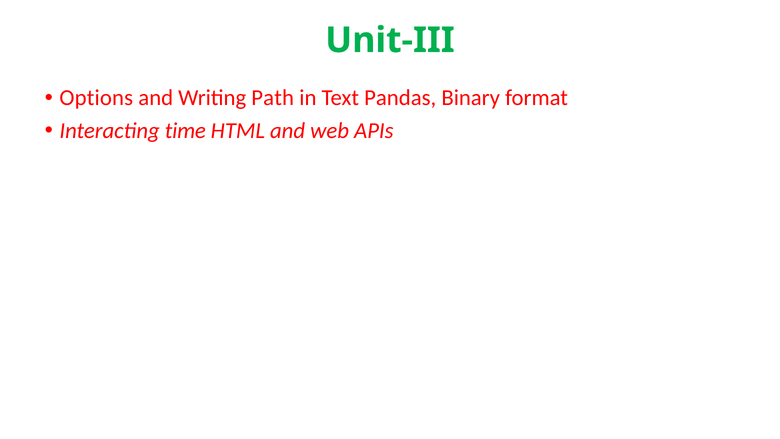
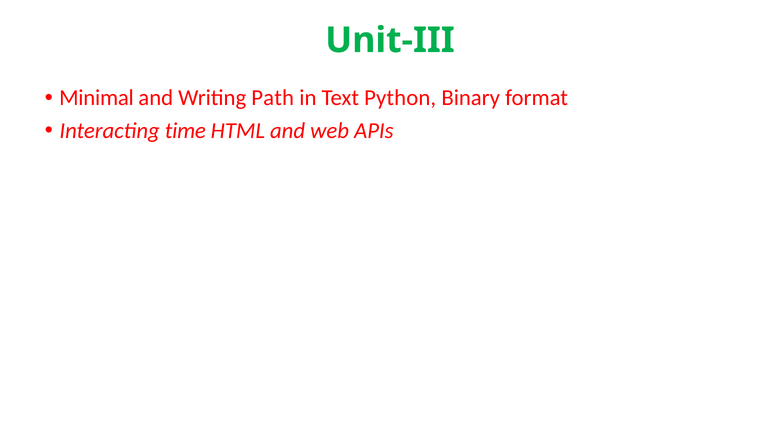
Options: Options -> Minimal
Pandas: Pandas -> Python
